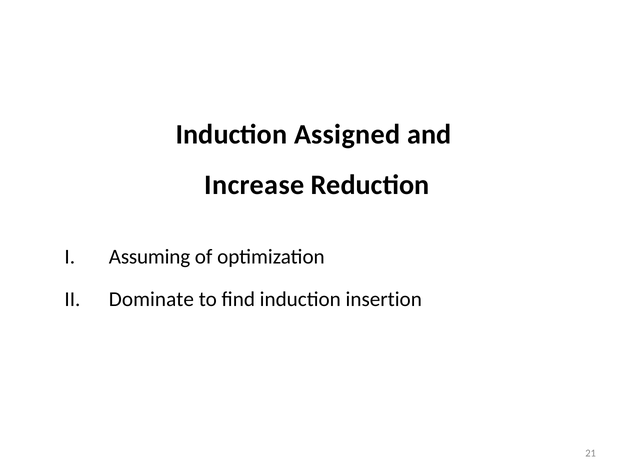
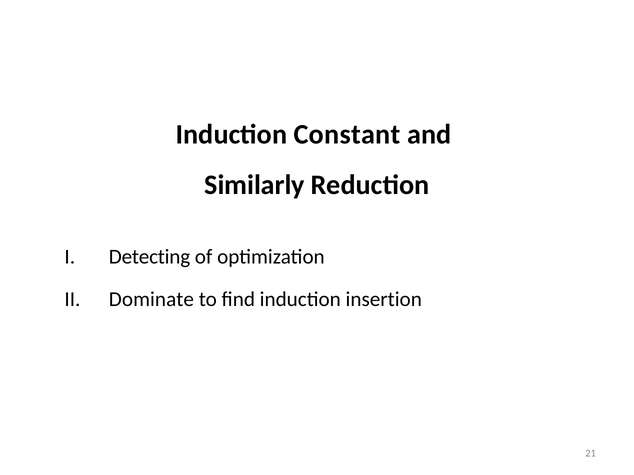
Assigned: Assigned -> Constant
Increase: Increase -> Similarly
Assuming: Assuming -> Detecting
